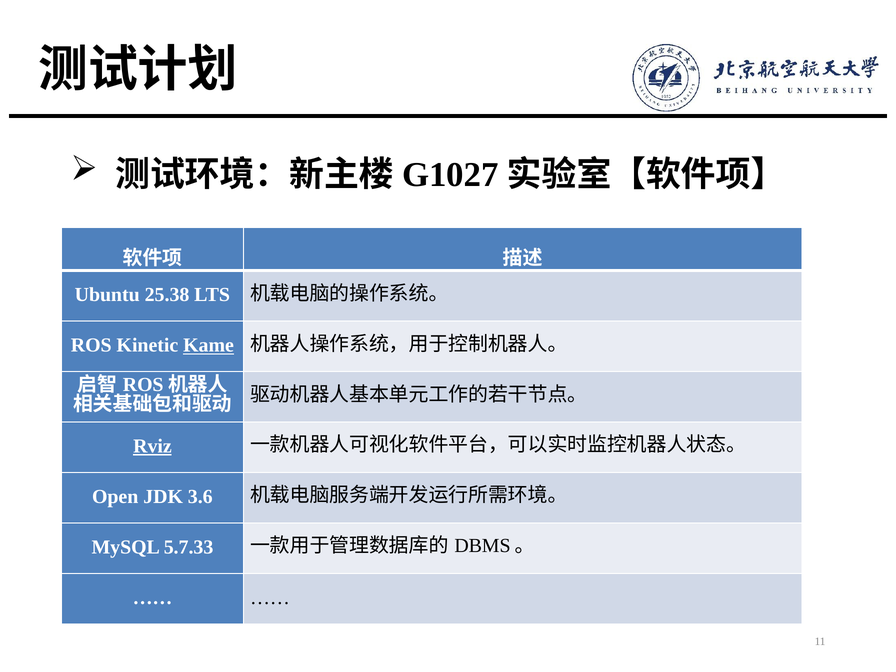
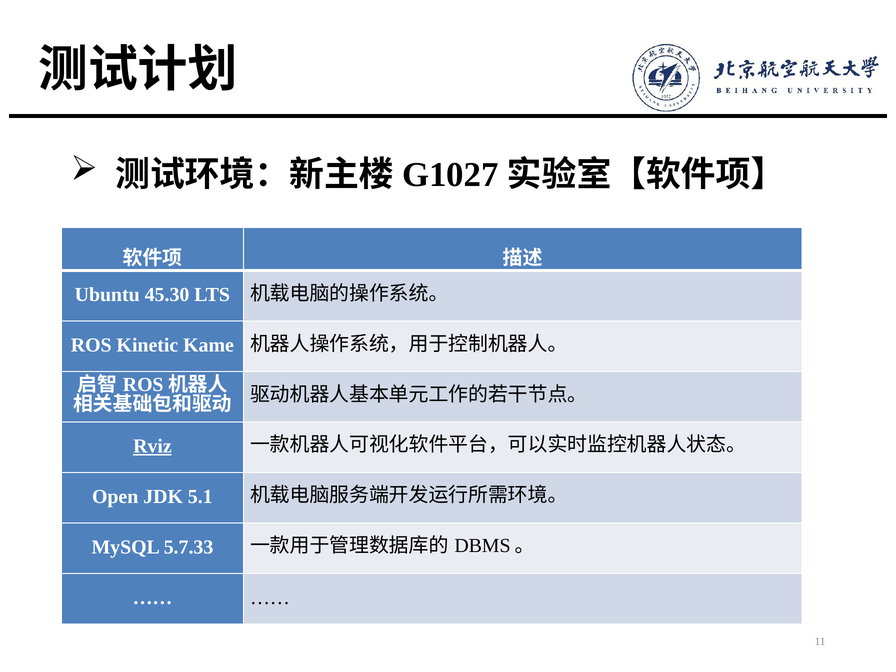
25.38: 25.38 -> 45.30
Kame underline: present -> none
3.6: 3.6 -> 5.1
